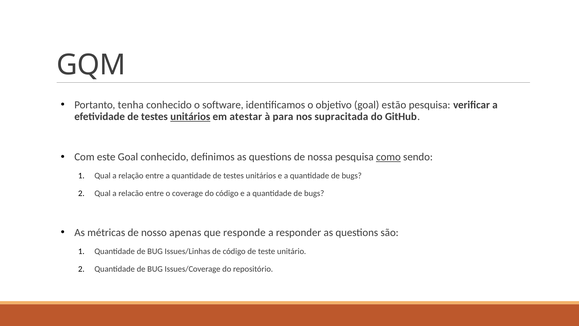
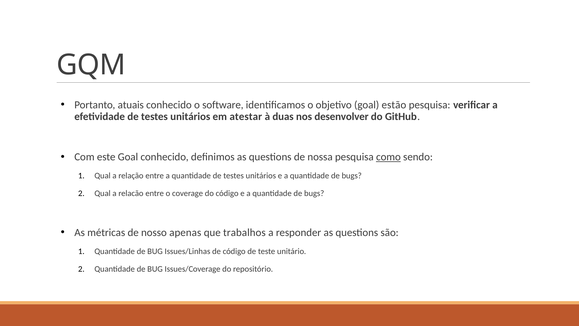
tenha: tenha -> atuais
unitários at (190, 116) underline: present -> none
para: para -> duas
supracitada: supracitada -> desenvolver
responde: responde -> trabalhos
